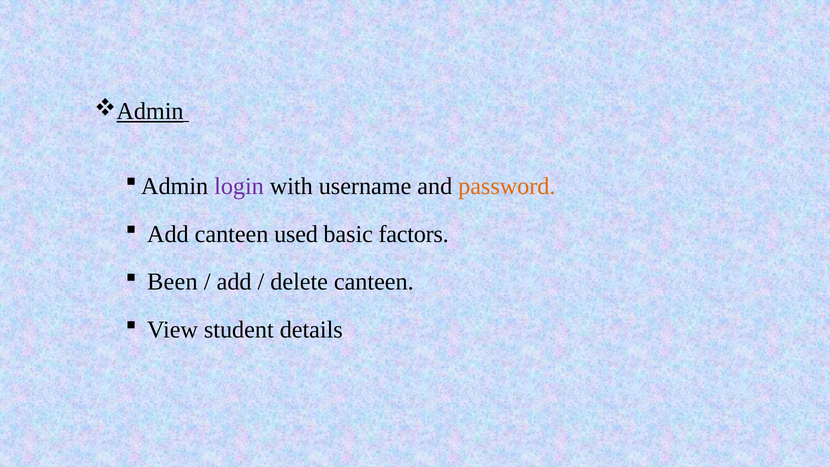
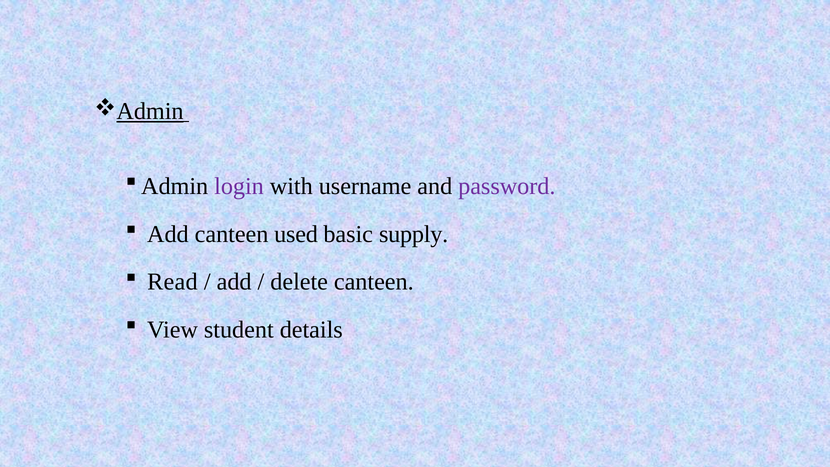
password colour: orange -> purple
factors: factors -> supply
Been: Been -> Read
